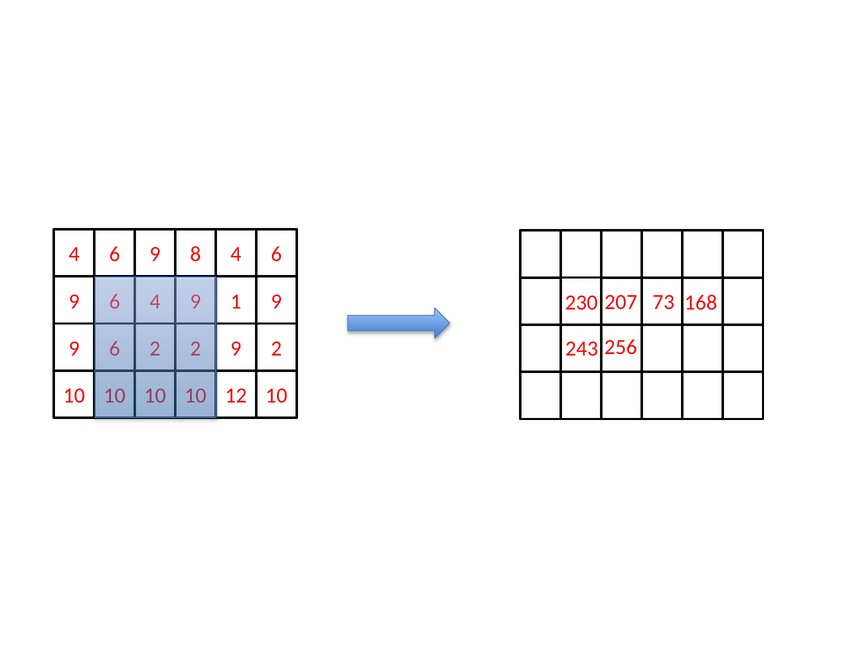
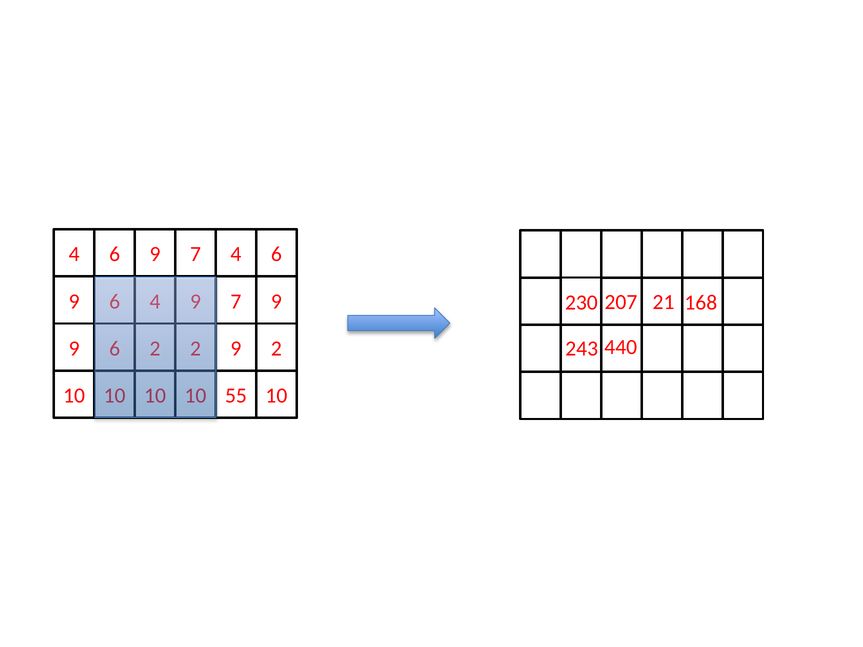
6 9 8: 8 -> 7
1 at (236, 302): 1 -> 7
73: 73 -> 21
256: 256 -> 440
12: 12 -> 55
